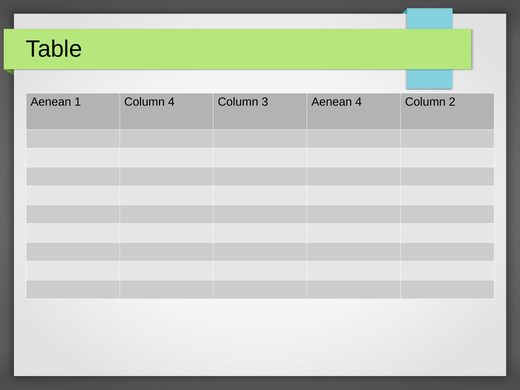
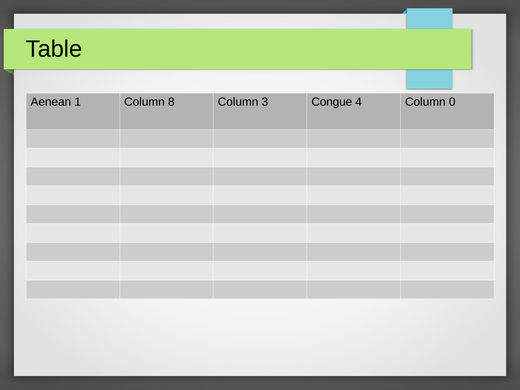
Column 4: 4 -> 8
3 Aenean: Aenean -> Congue
2: 2 -> 0
